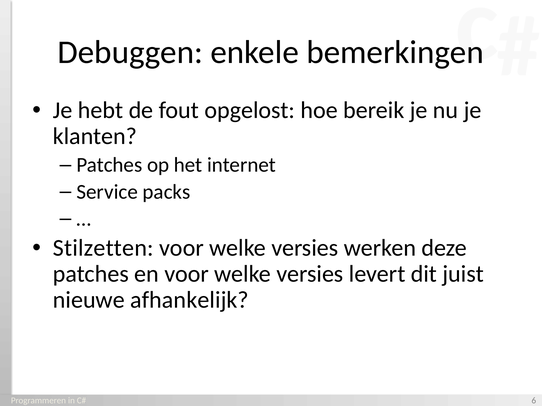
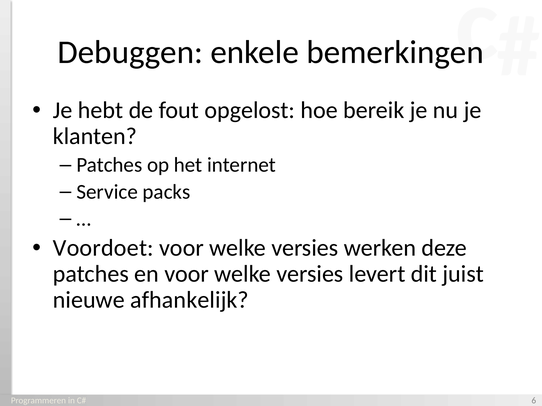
Stilzetten: Stilzetten -> Voordoet
